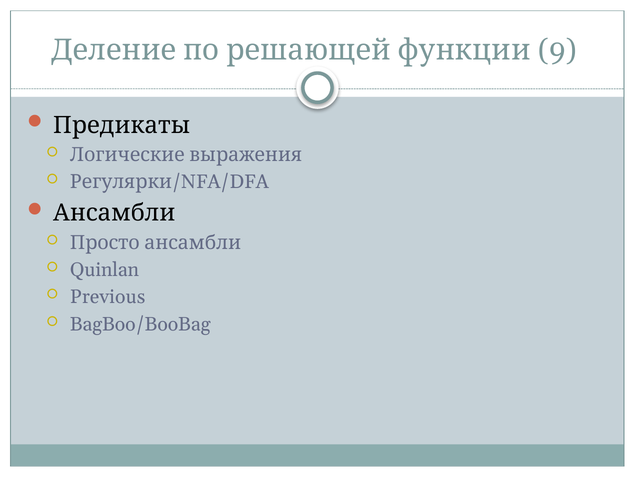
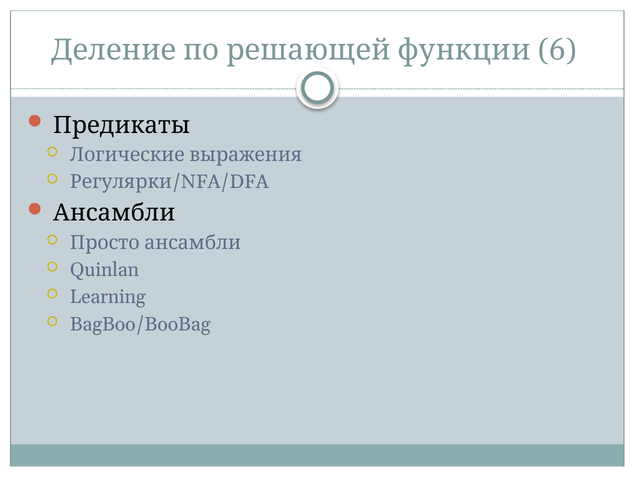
9: 9 -> 6
Previous: Previous -> Learning
